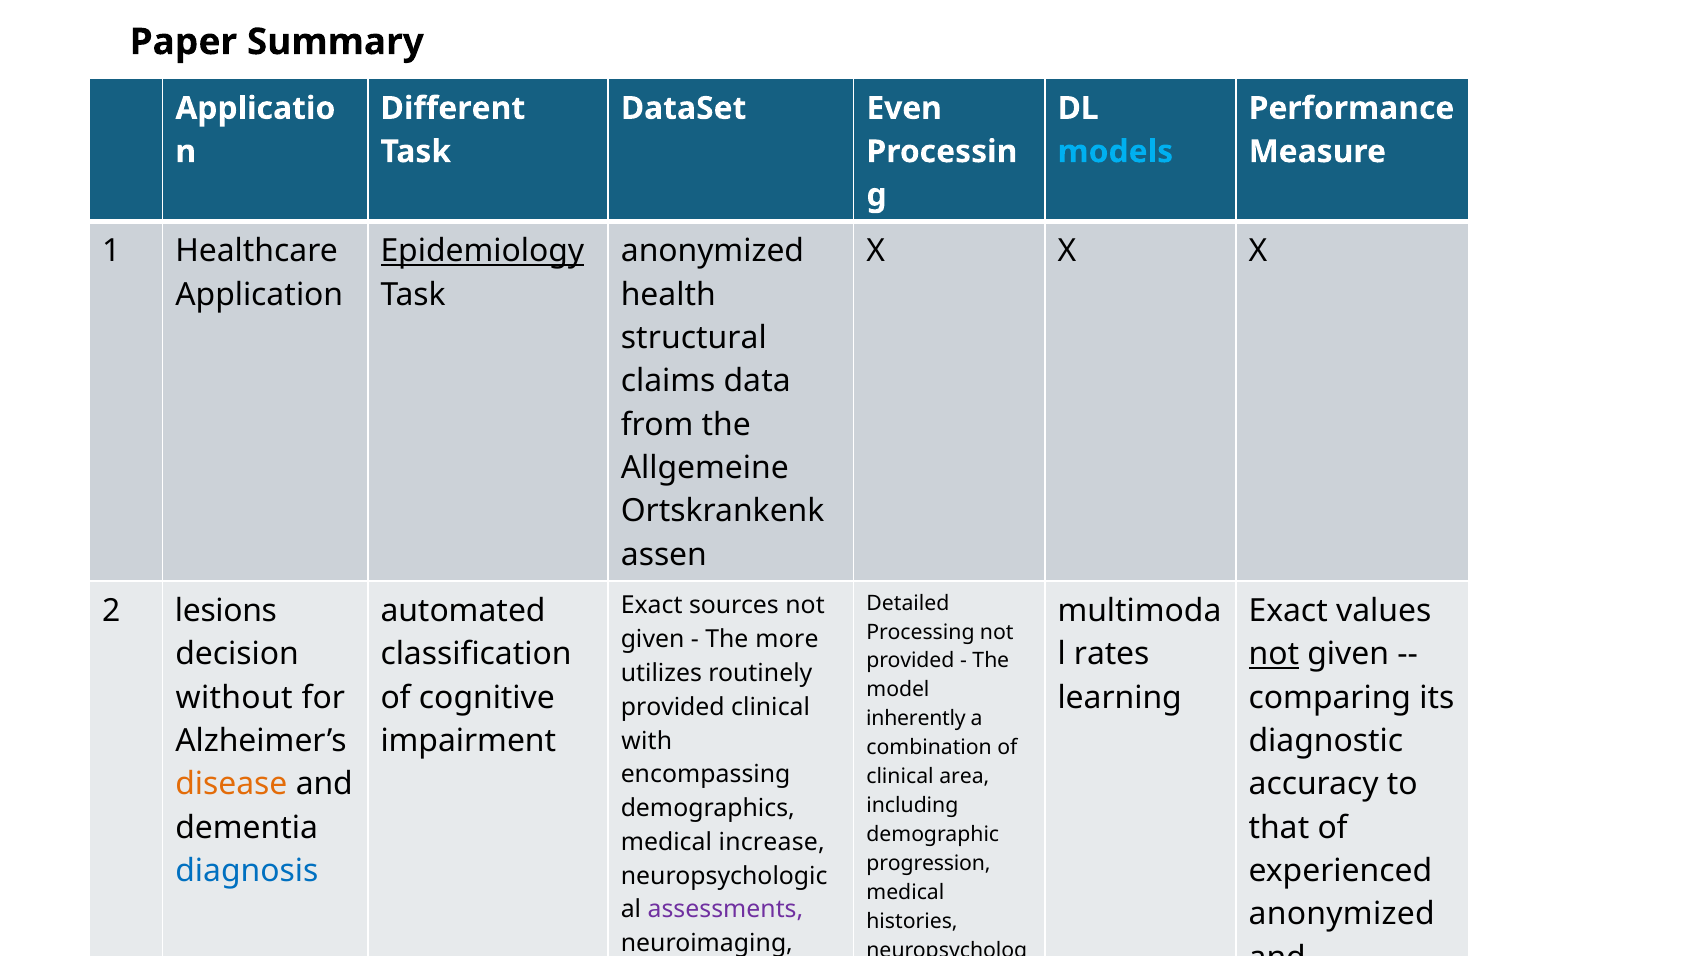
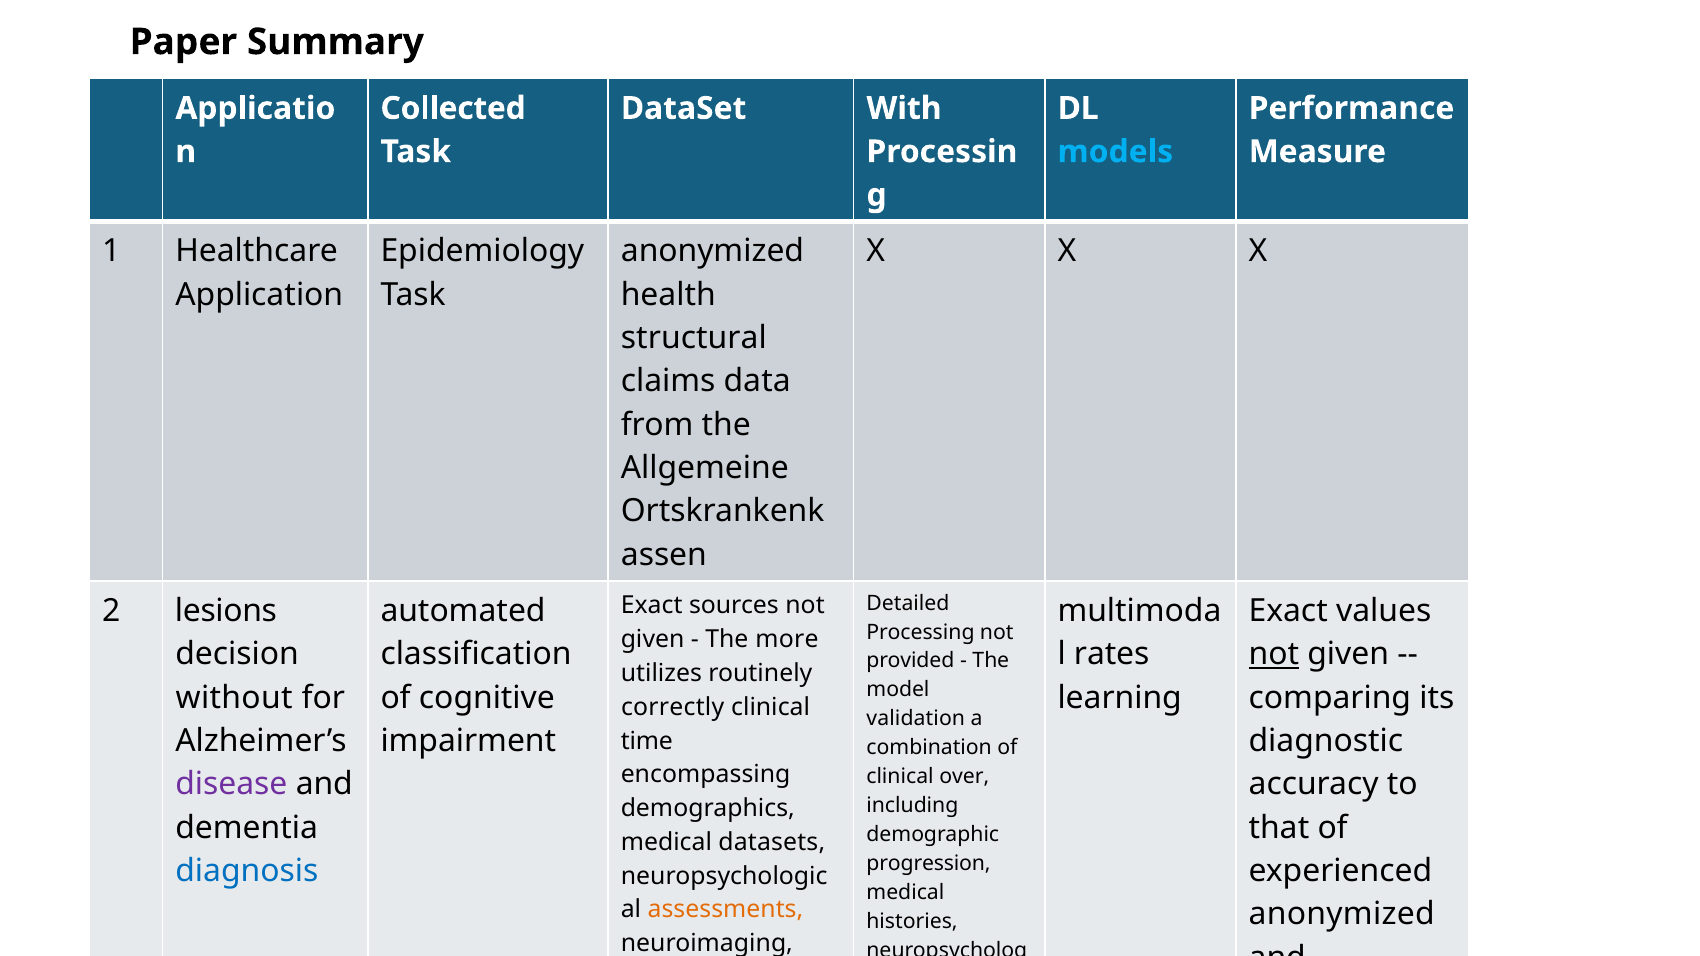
Different: Different -> Collected
Even: Even -> With
Epidemiology underline: present -> none
provided at (673, 707): provided -> correctly
inherently: inherently -> validation
with: with -> time
area: area -> over
disease colour: orange -> purple
increase: increase -> datasets
assessments at (725, 910) colour: purple -> orange
